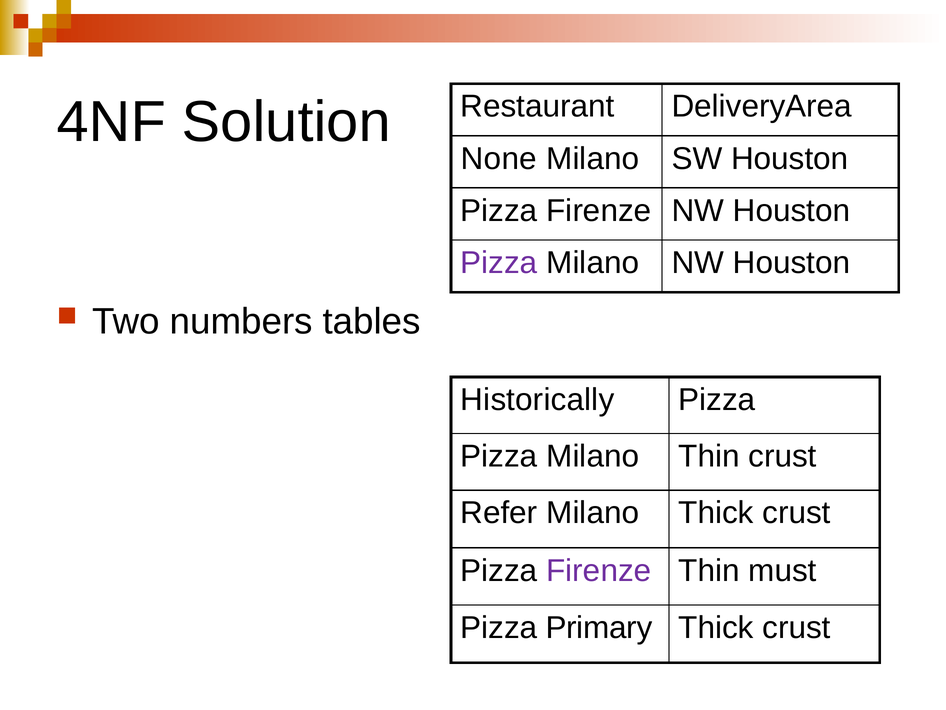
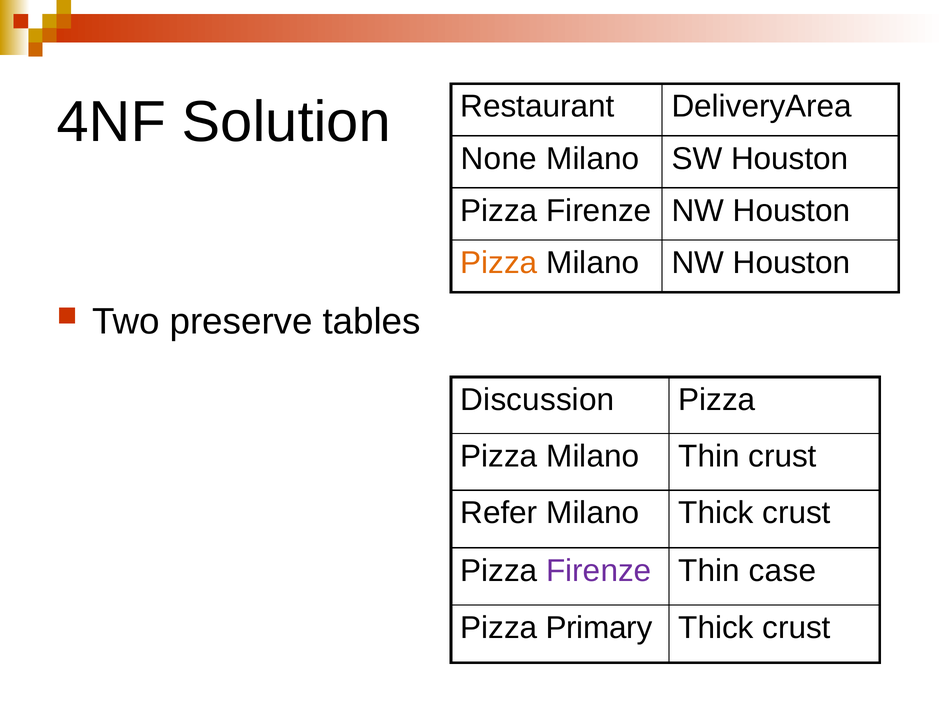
Pizza at (499, 263) colour: purple -> orange
numbers: numbers -> preserve
Historically: Historically -> Discussion
must: must -> case
